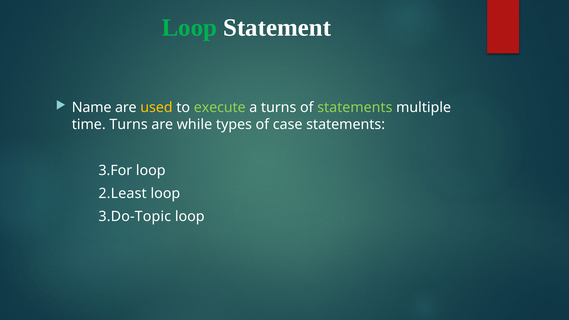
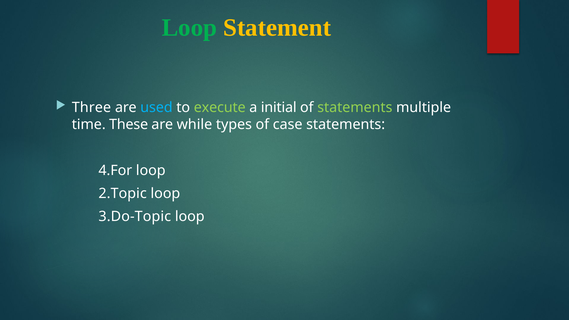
Statement colour: white -> yellow
Name: Name -> Three
used colour: yellow -> light blue
a turns: turns -> initial
time Turns: Turns -> These
3.For: 3.For -> 4.For
2.Least: 2.Least -> 2.Topic
